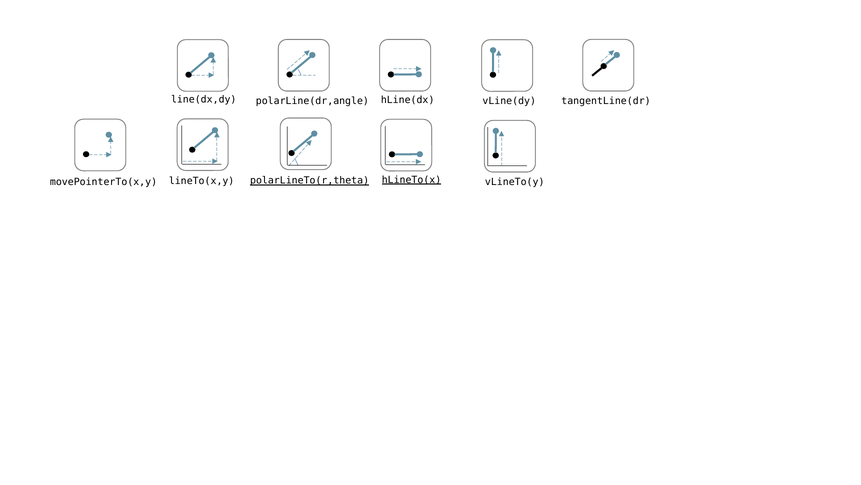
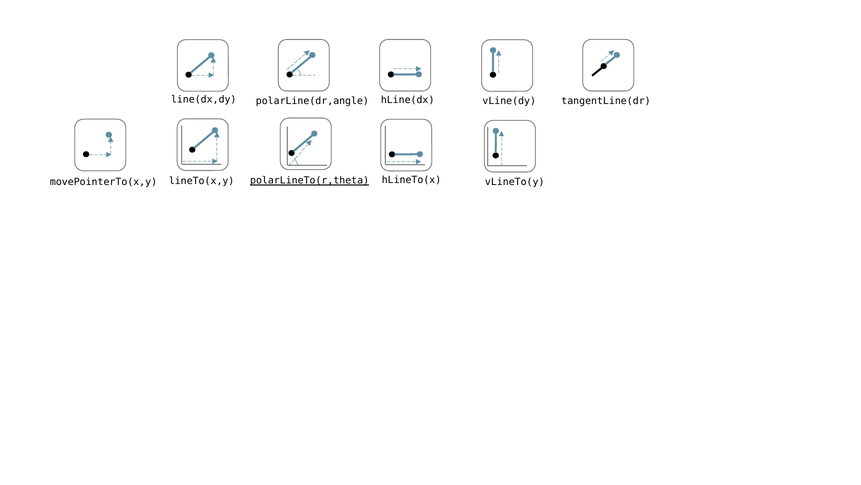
hLineTo(x underline: present -> none
